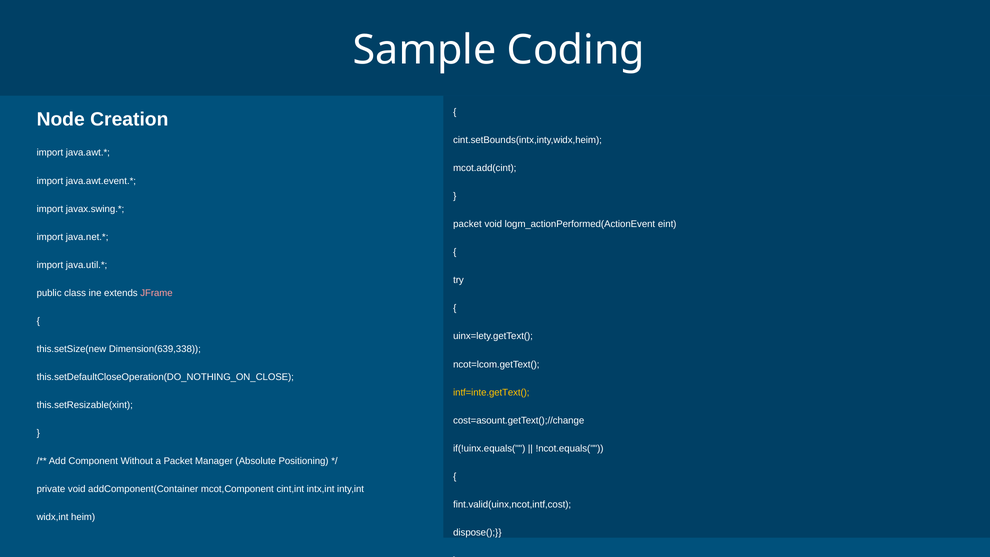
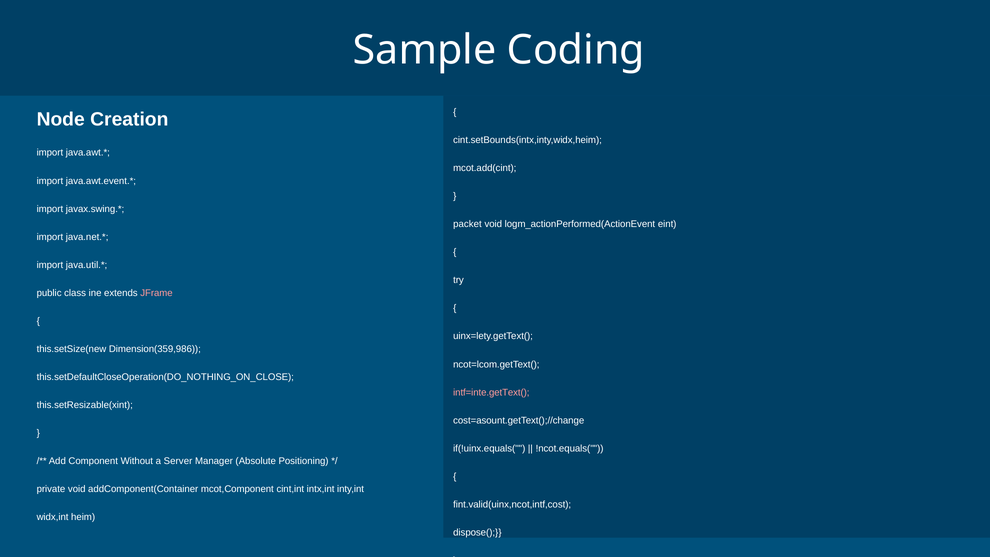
Dimension(639,338: Dimension(639,338 -> Dimension(359,986
intf=inte.getText( colour: yellow -> pink
a Packet: Packet -> Server
